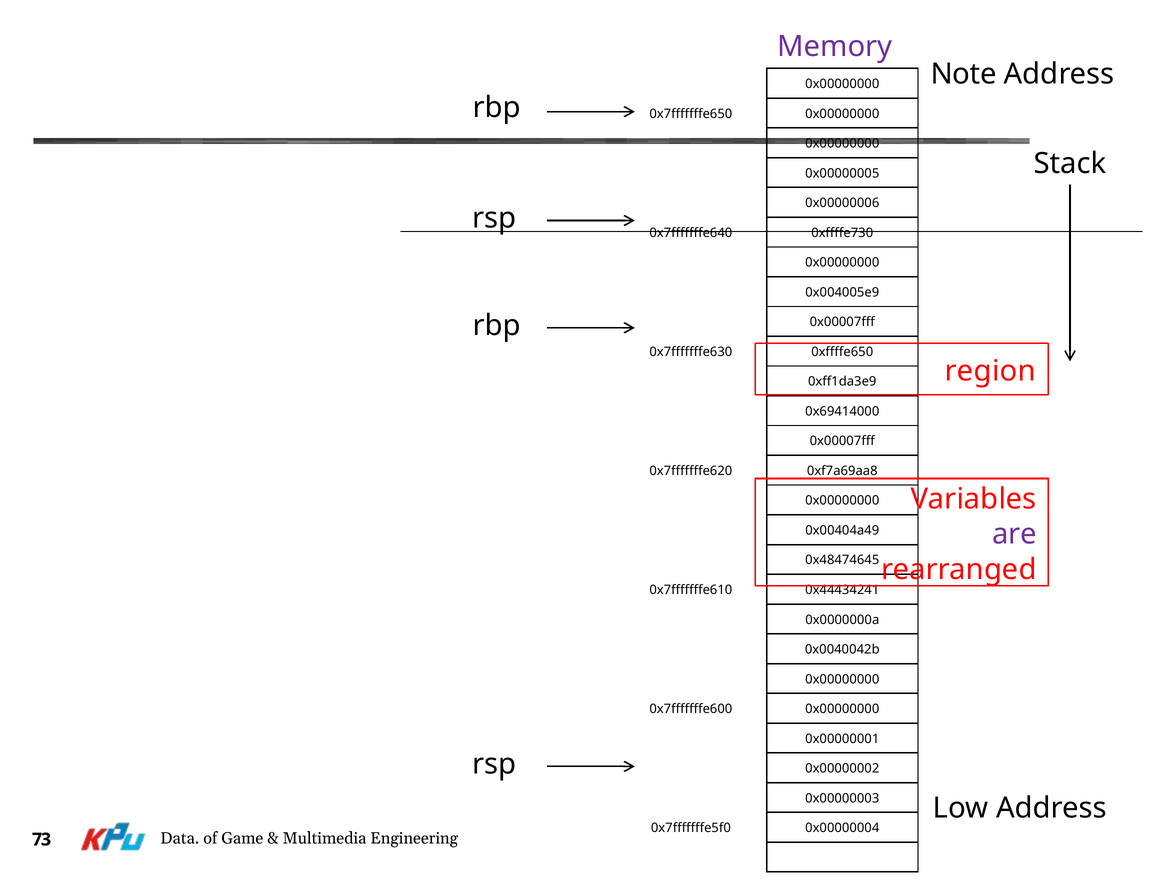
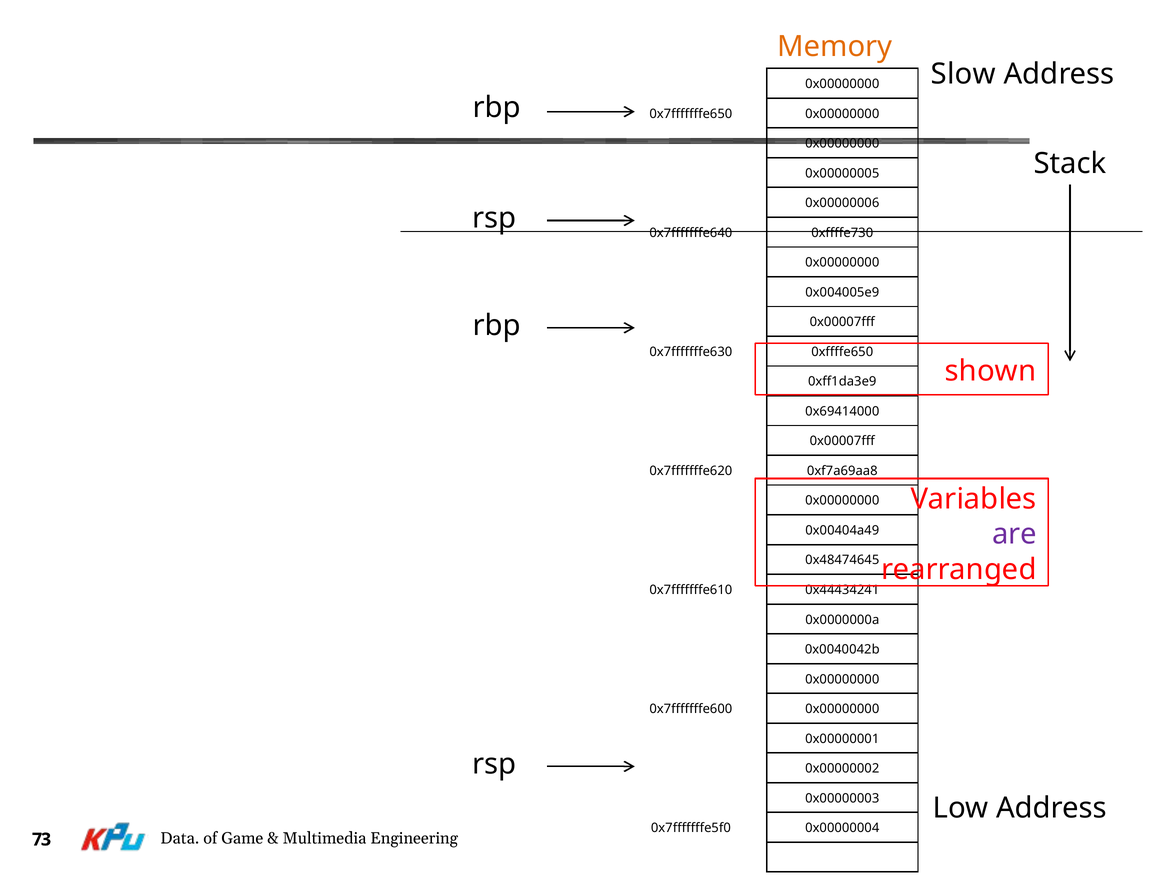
Memory colour: purple -> orange
Note: Note -> Slow
region: region -> shown
